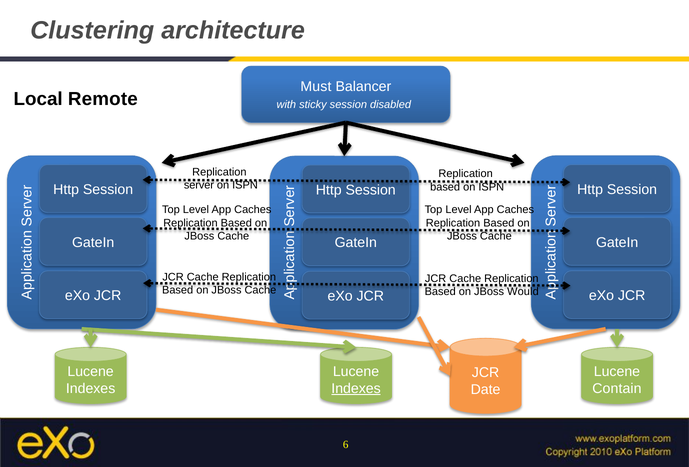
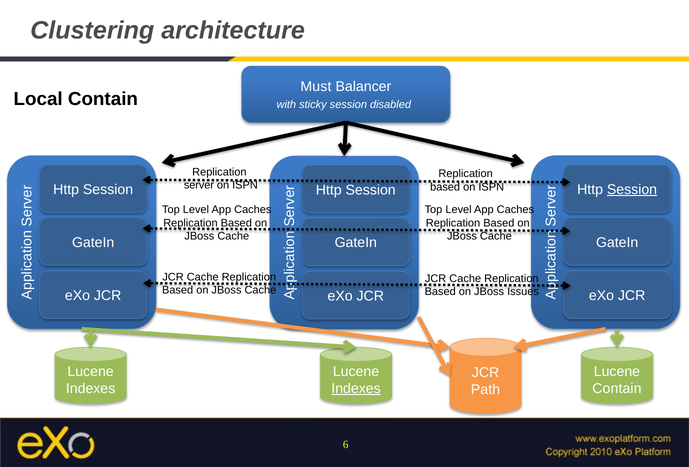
Local Remote: Remote -> Contain
Session at (632, 189) underline: none -> present
Would: Would -> Issues
Date: Date -> Path
